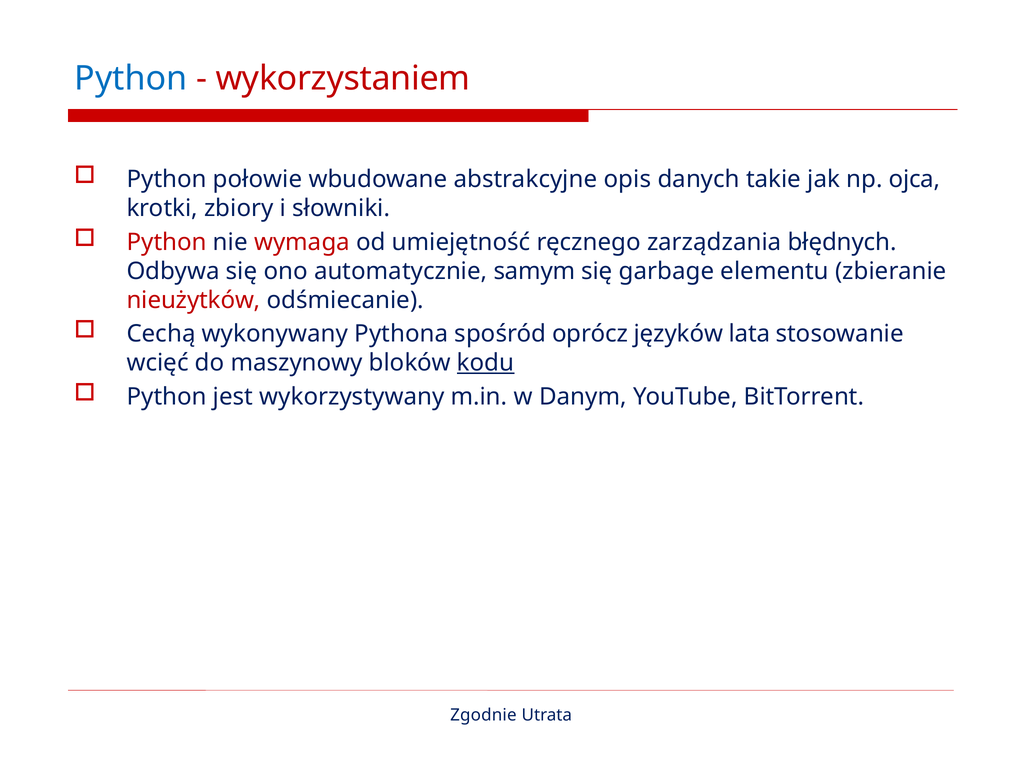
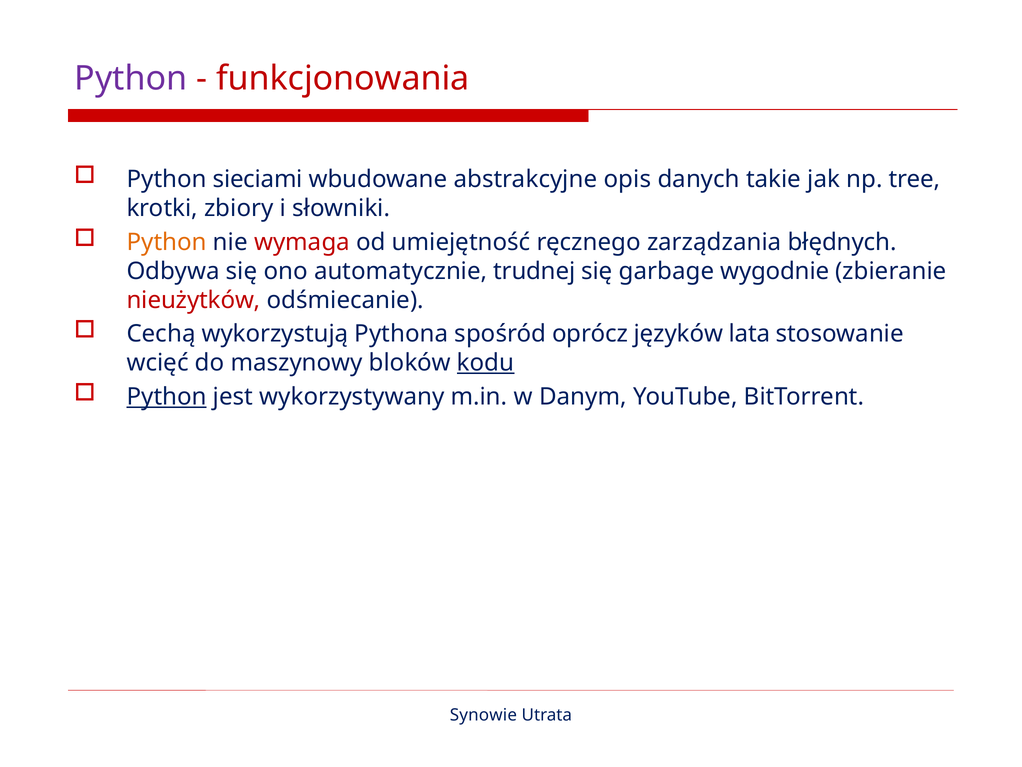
Python at (131, 78) colour: blue -> purple
wykorzystaniem: wykorzystaniem -> funkcjonowania
połowie: połowie -> sieciami
ojca: ojca -> tree
Python at (167, 242) colour: red -> orange
samym: samym -> trudnej
elementu: elementu -> wygodnie
wykonywany: wykonywany -> wykorzystują
Python at (167, 396) underline: none -> present
Zgodnie: Zgodnie -> Synowie
